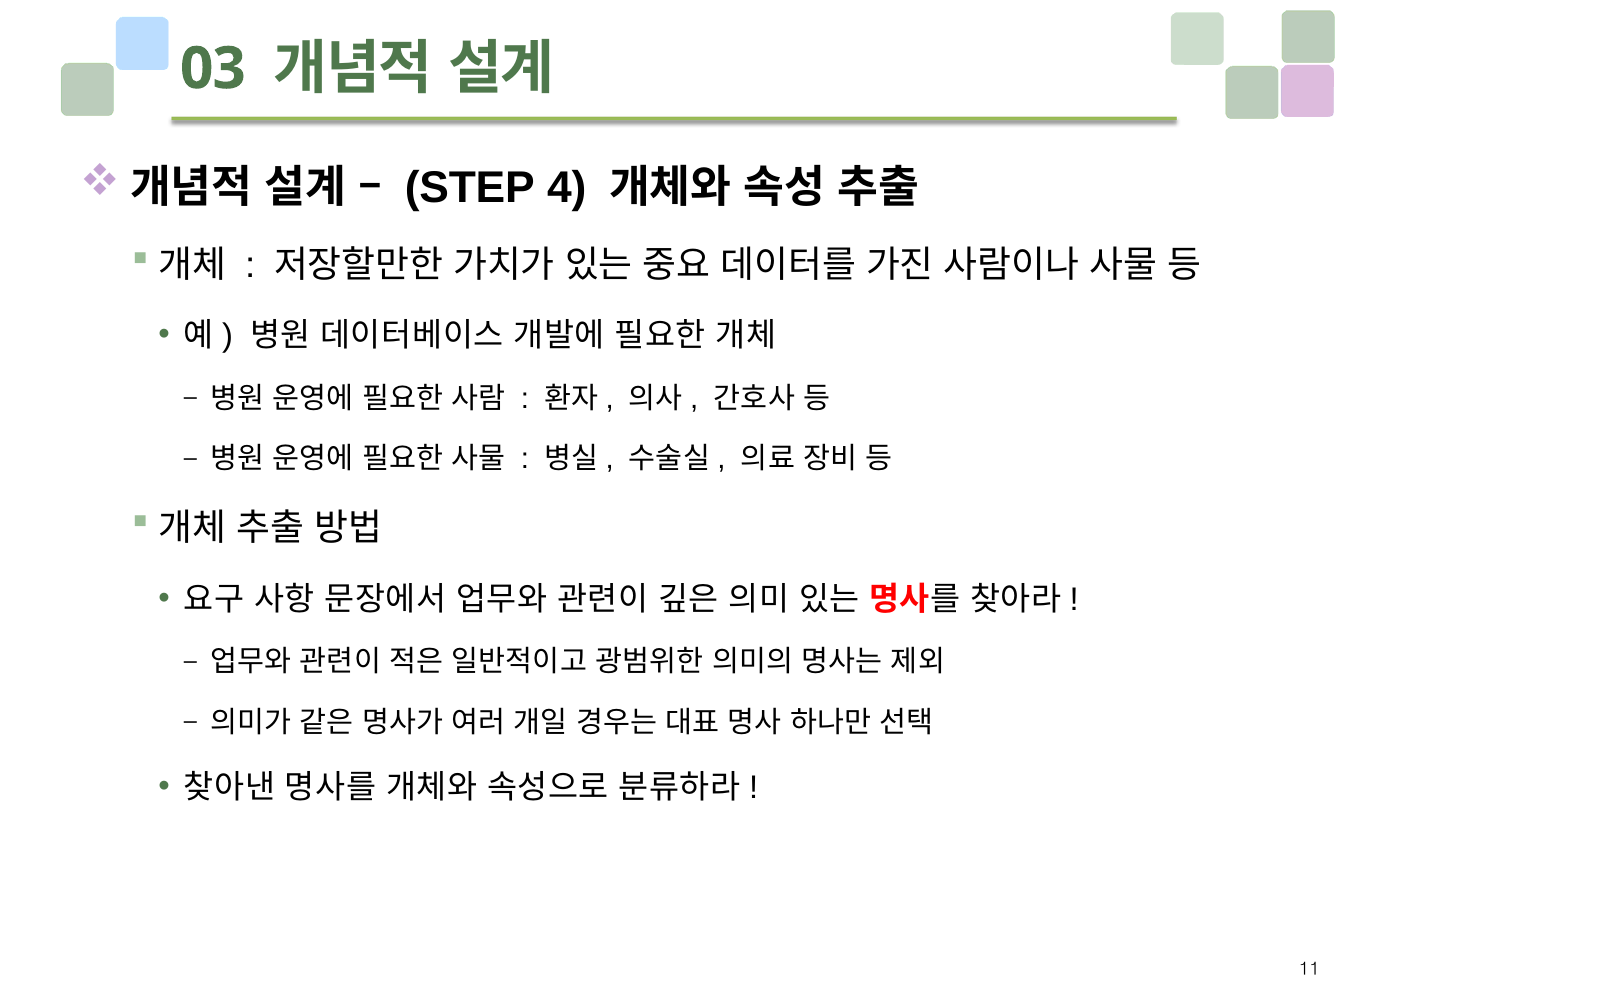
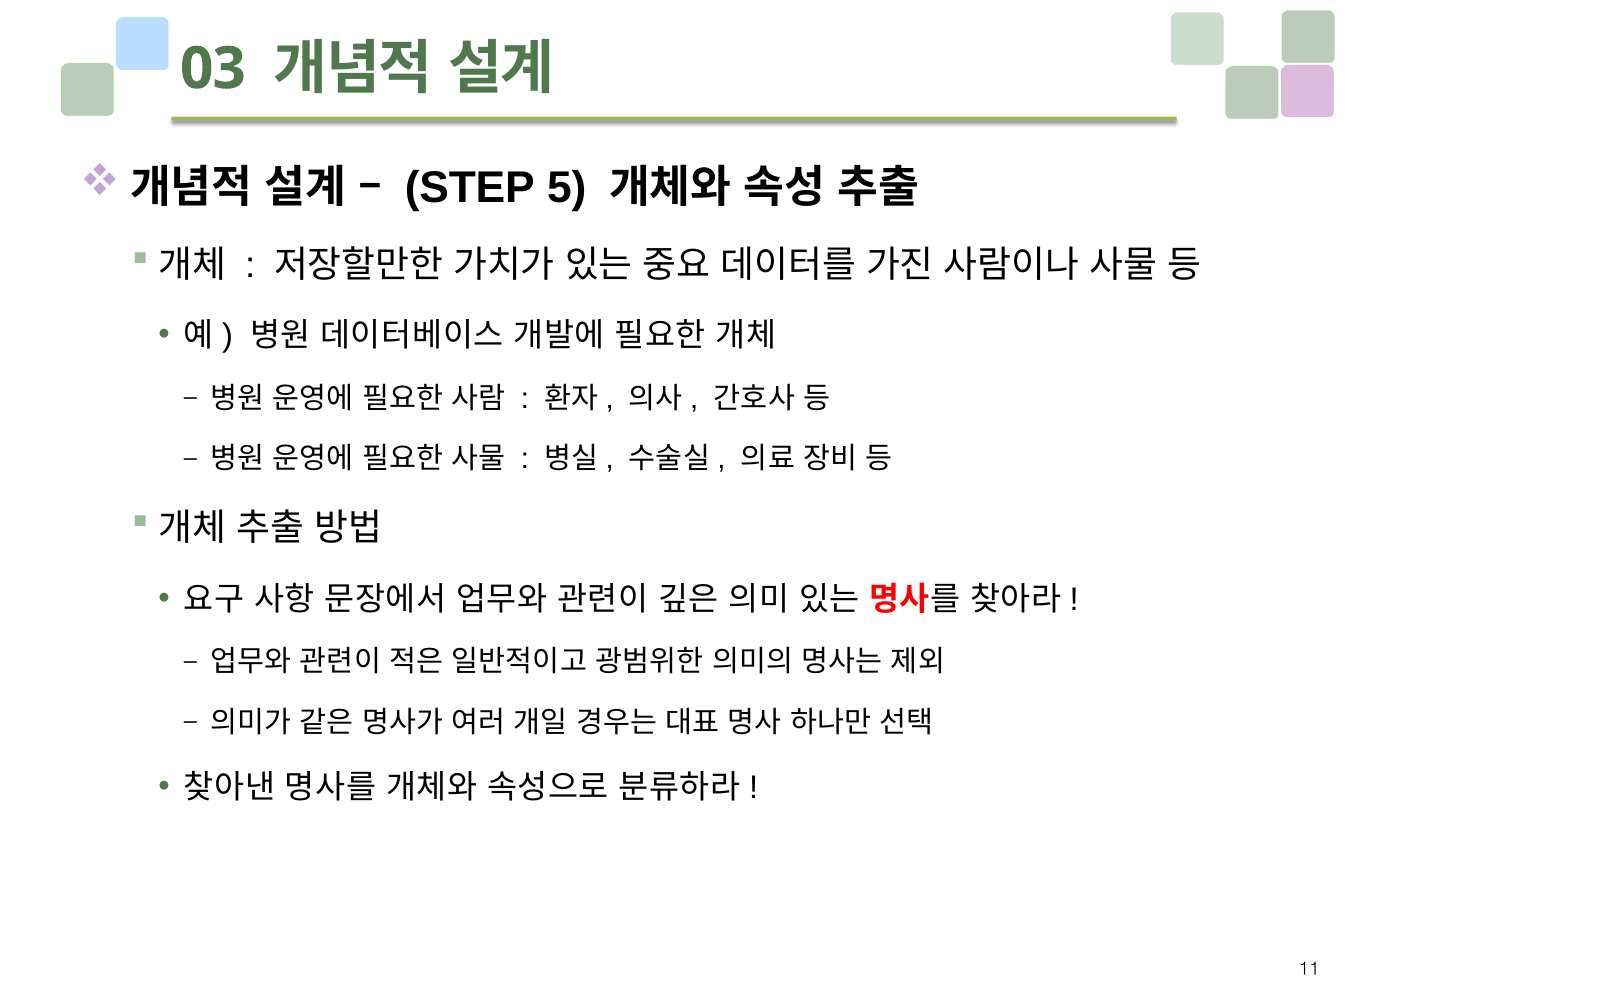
4: 4 -> 5
